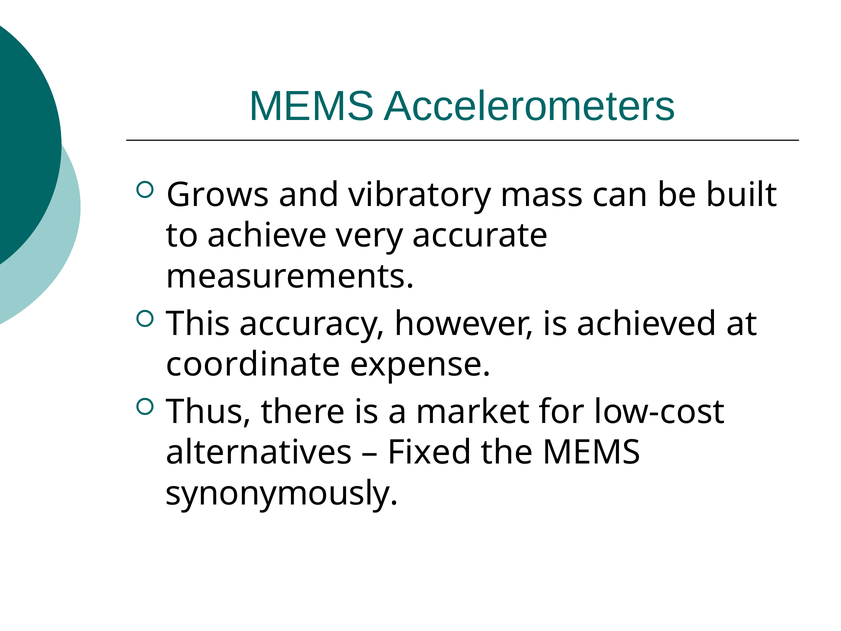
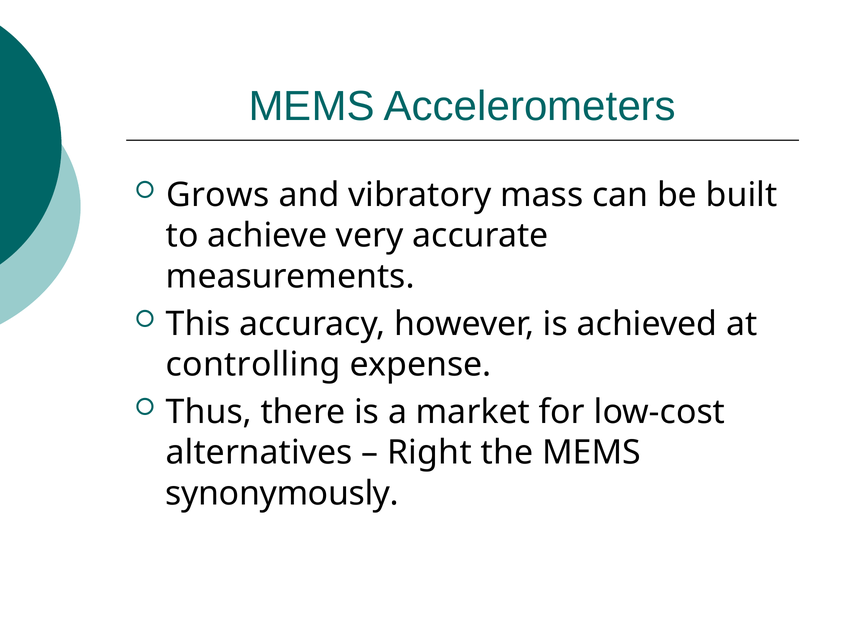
coordinate: coordinate -> controlling
Fixed: Fixed -> Right
